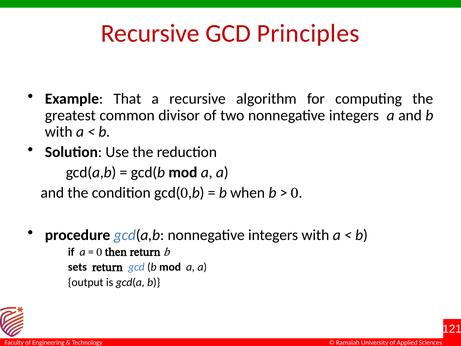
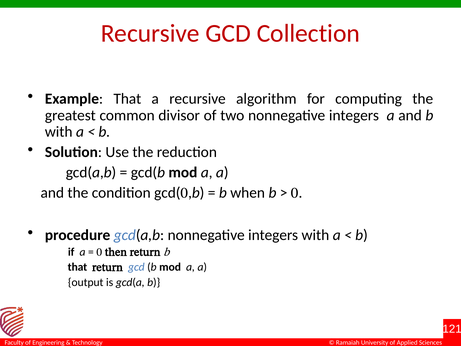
Principles: Principles -> Collection
sets at (77, 267): sets -> that
